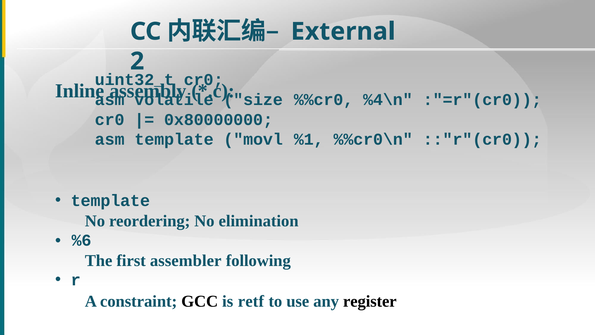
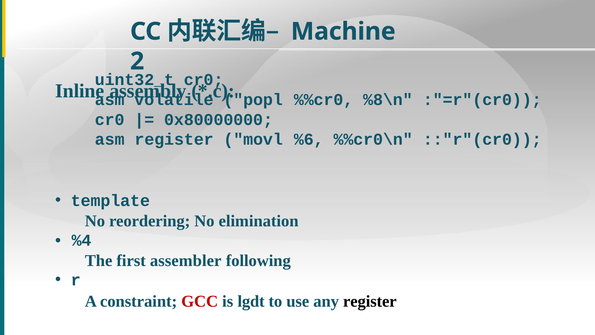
External: External -> Machine
size: size -> popl
%4\n: %4\n -> %8\n
asm template: template -> register
%1: %1 -> %6
%6: %6 -> %4
GCC colour: black -> red
retf: retf -> lgdt
